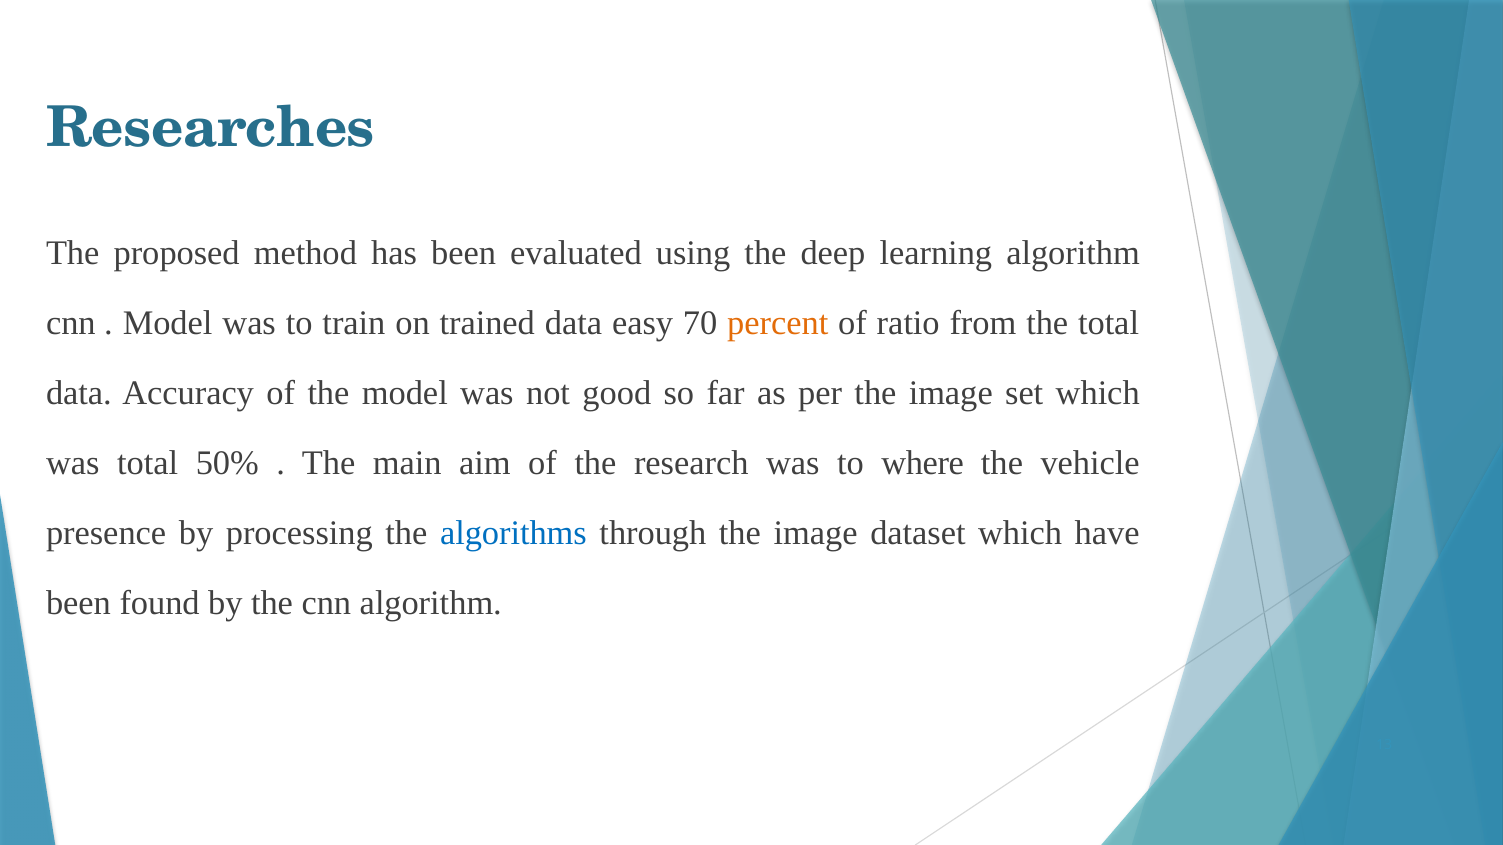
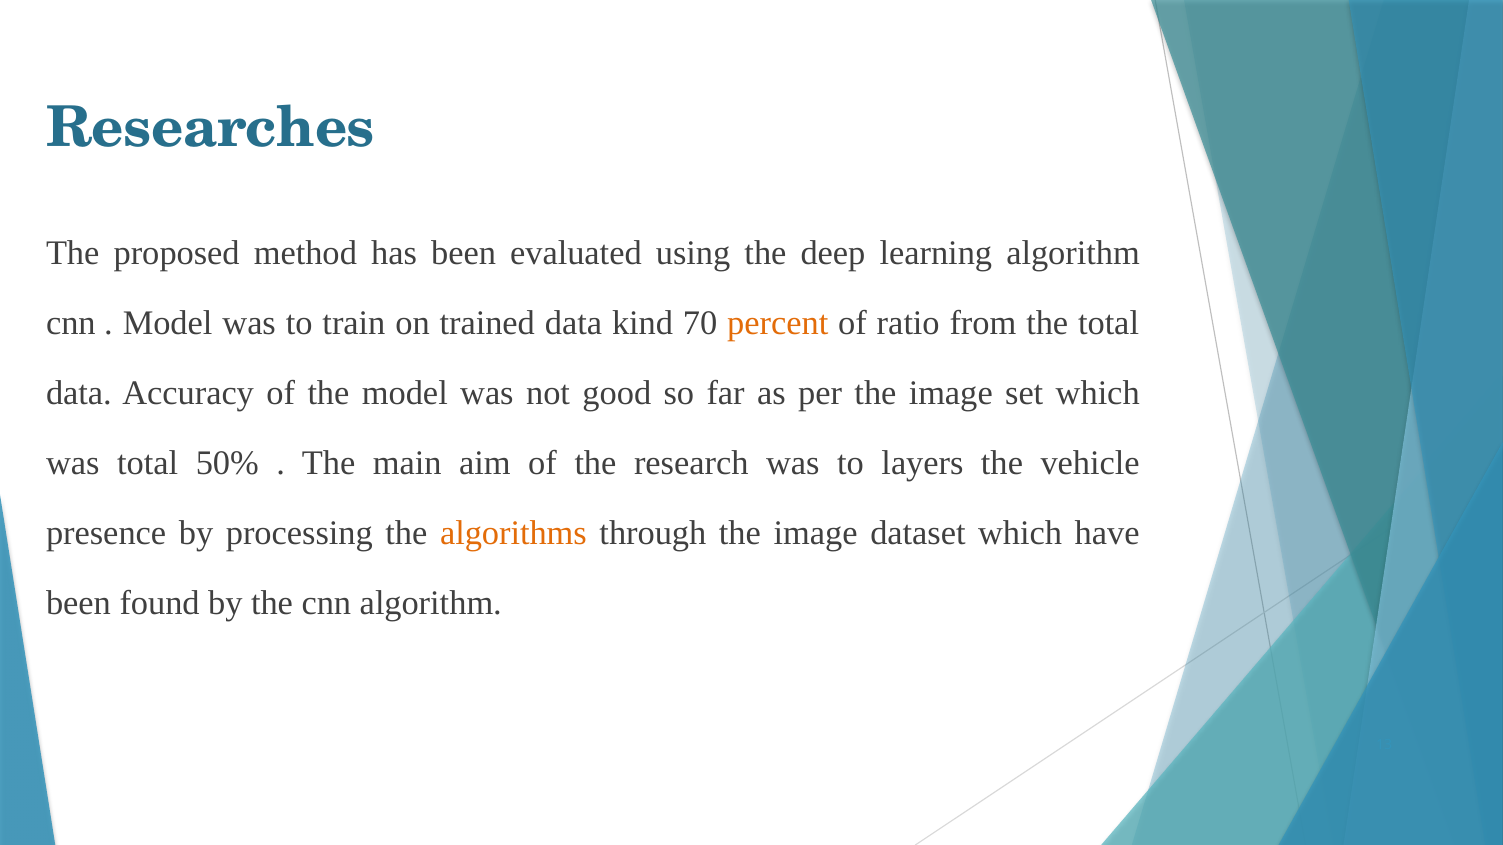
easy: easy -> kind
where: where -> layers
algorithms colour: blue -> orange
